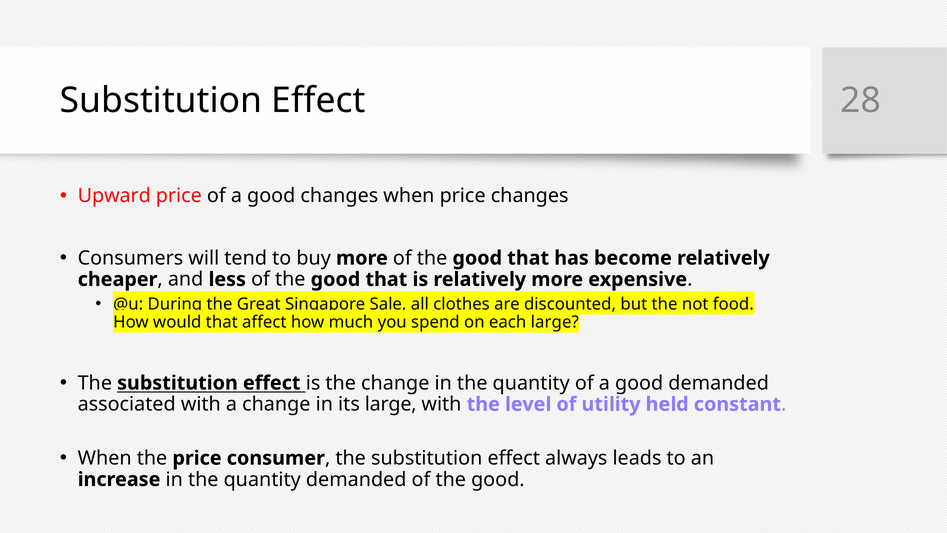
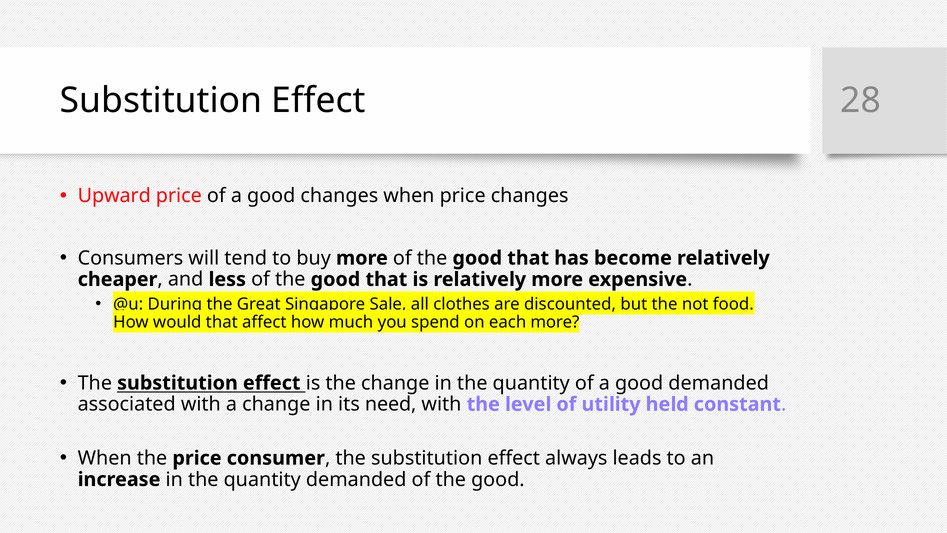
each large: large -> more
its large: large -> need
